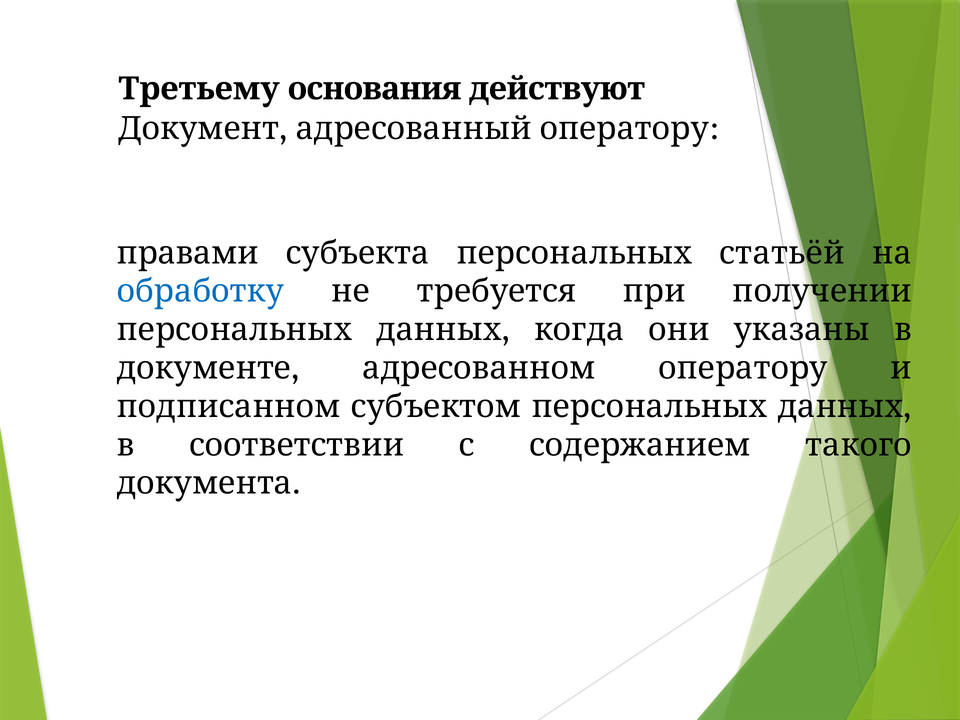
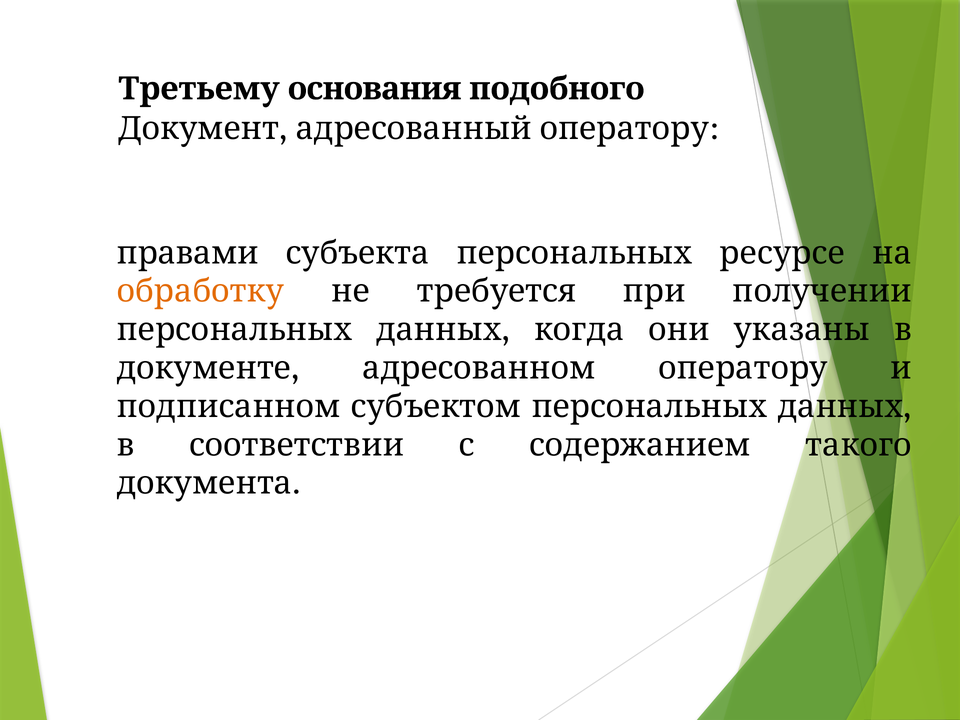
действуют: действуют -> подобного
статьёй: статьёй -> ресурсе
обработку colour: blue -> orange
